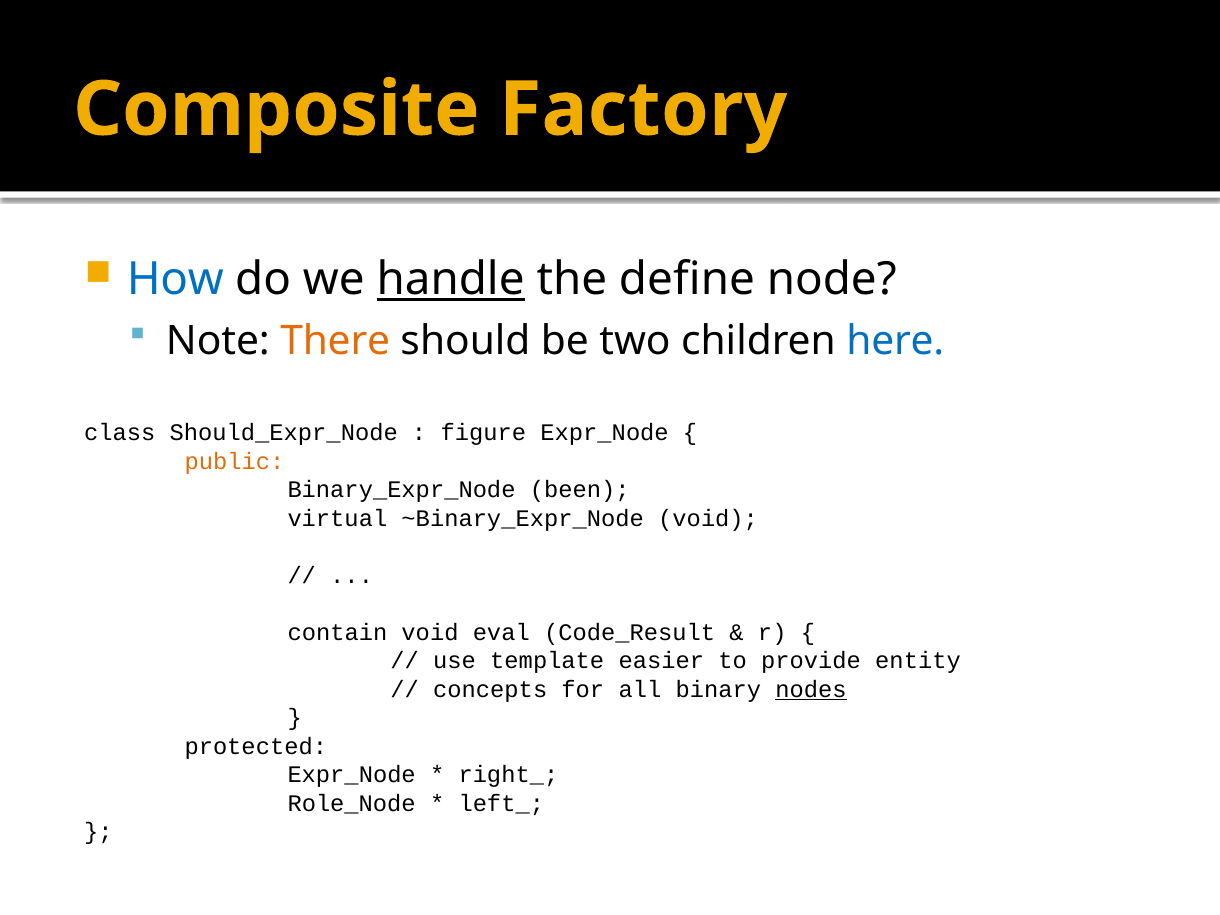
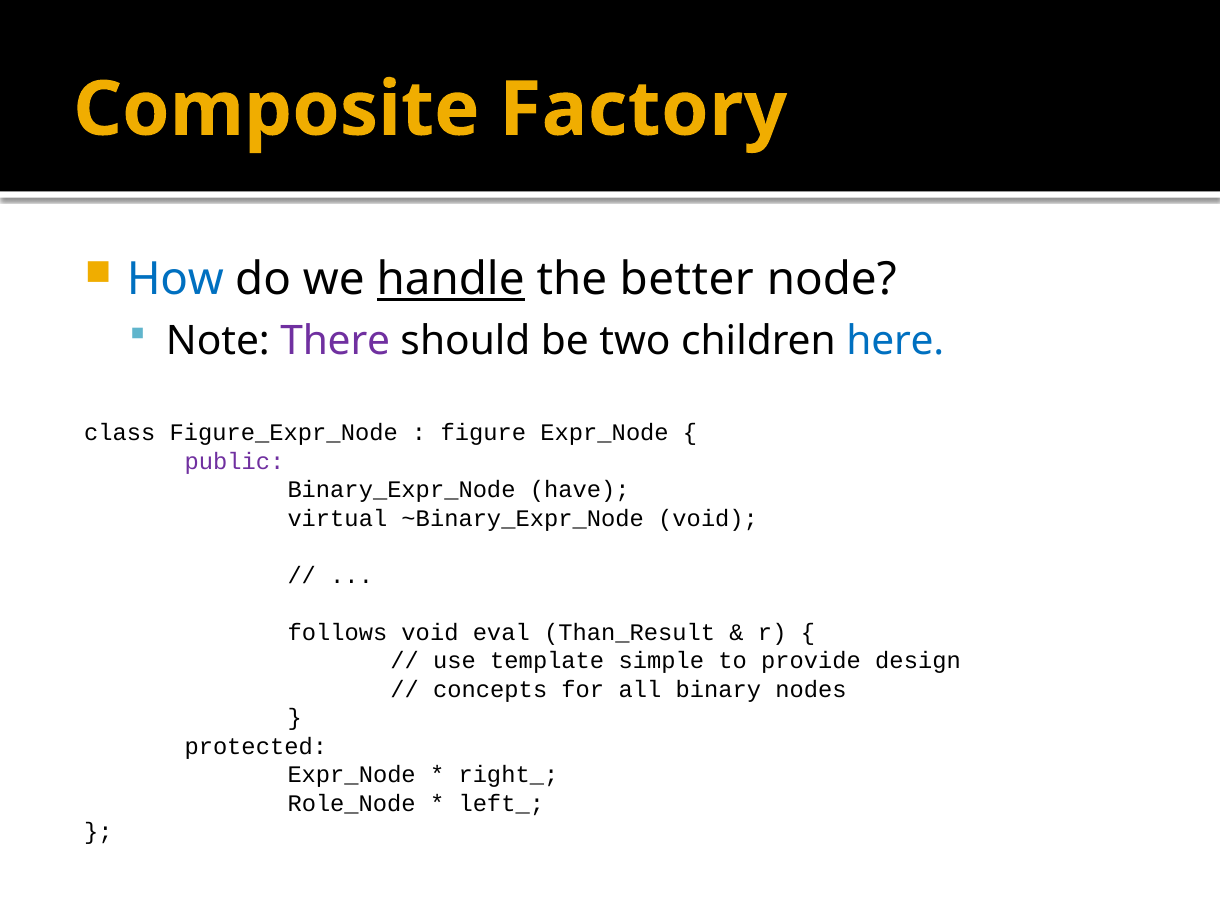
define: define -> better
There colour: orange -> purple
Should_Expr_Node: Should_Expr_Node -> Figure_Expr_Node
public colour: orange -> purple
been: been -> have
contain: contain -> follows
Code_Result: Code_Result -> Than_Result
easier: easier -> simple
entity: entity -> design
nodes underline: present -> none
